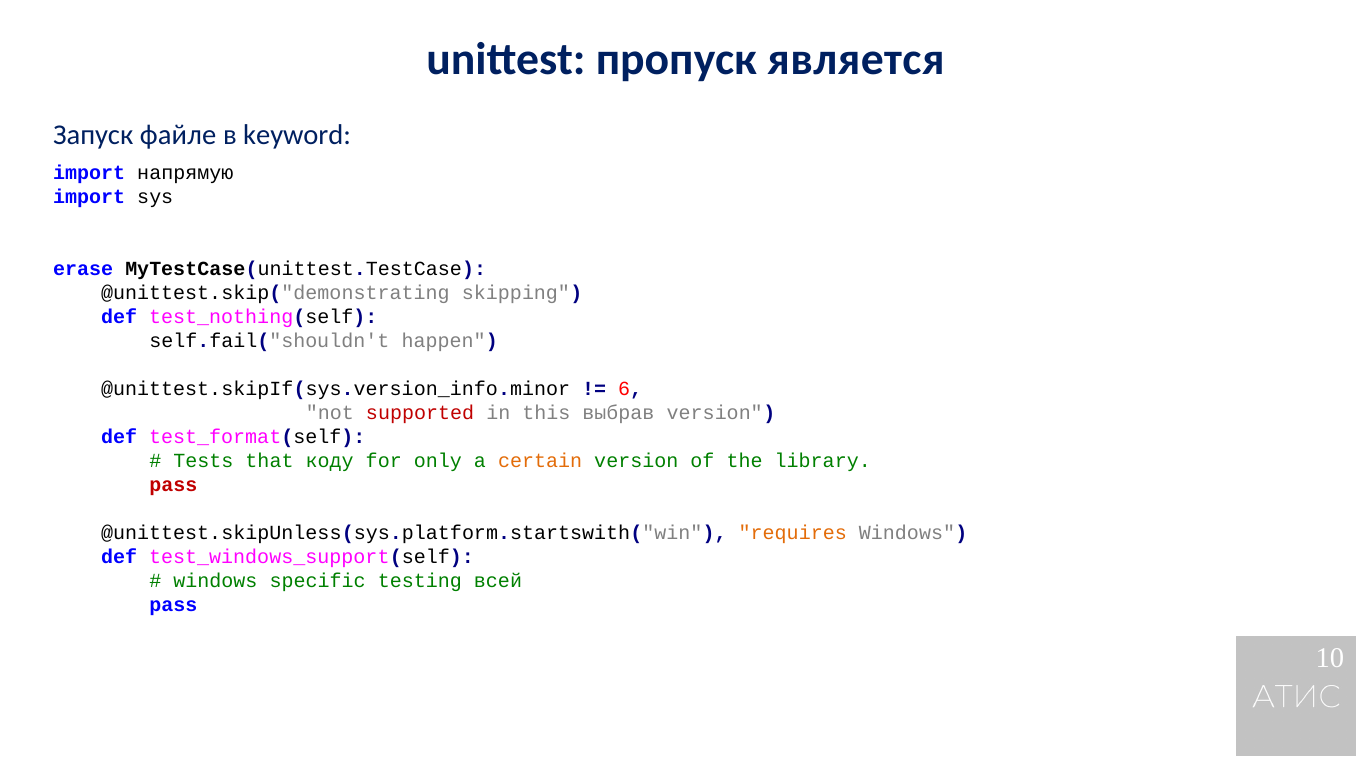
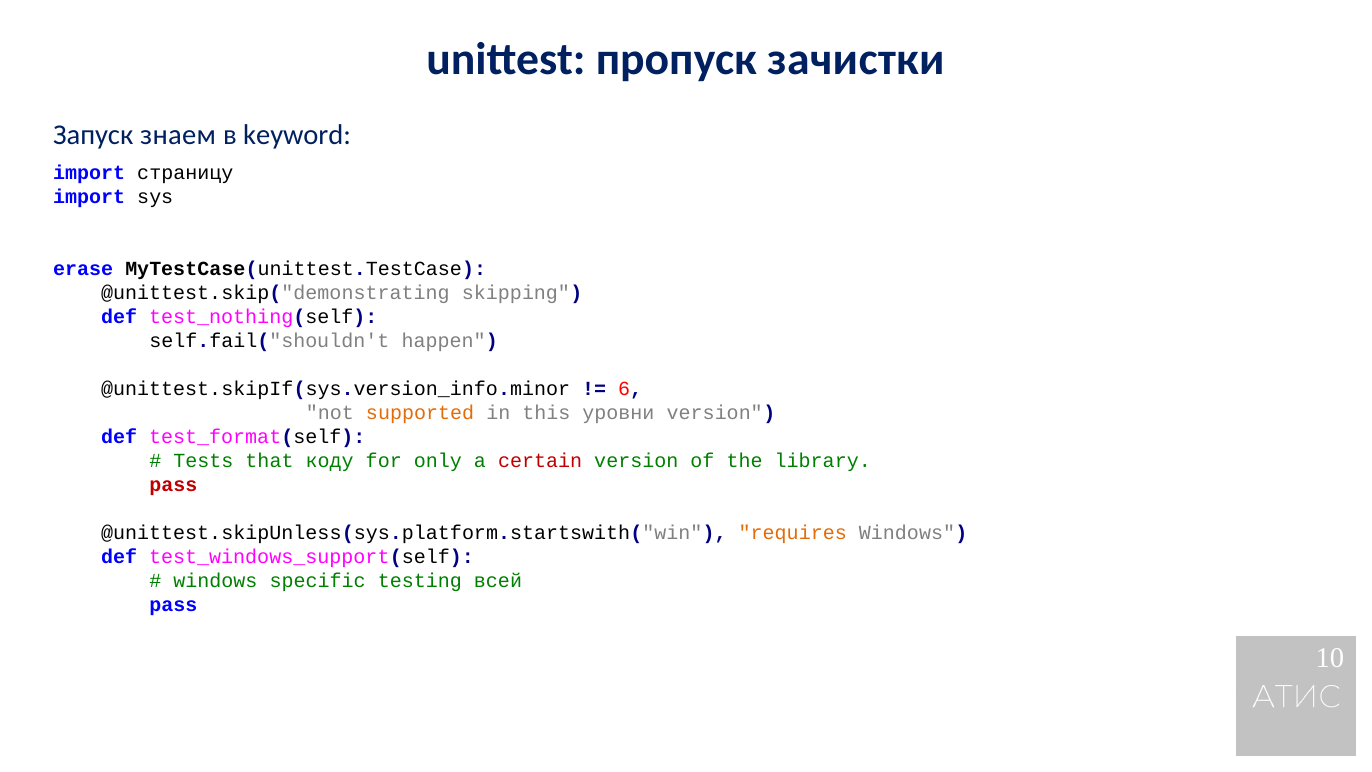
является: является -> зачистки
файле: файле -> знаем
напрямую: напрямую -> страницу
supported colour: red -> orange
выбрав: выбрав -> уровни
certain colour: orange -> red
